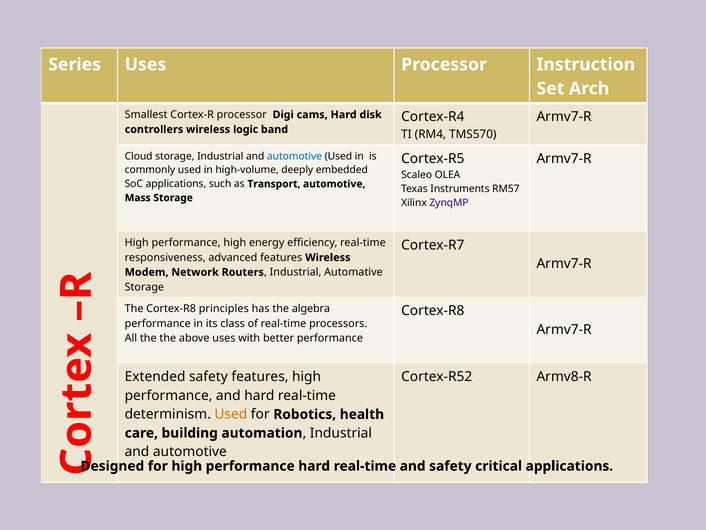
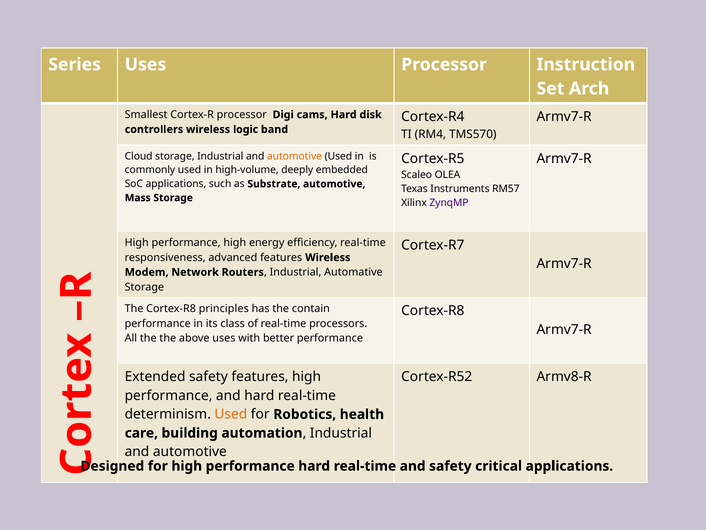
automotive at (295, 156) colour: blue -> orange
Transport: Transport -> Substrate
algebra: algebra -> contain
